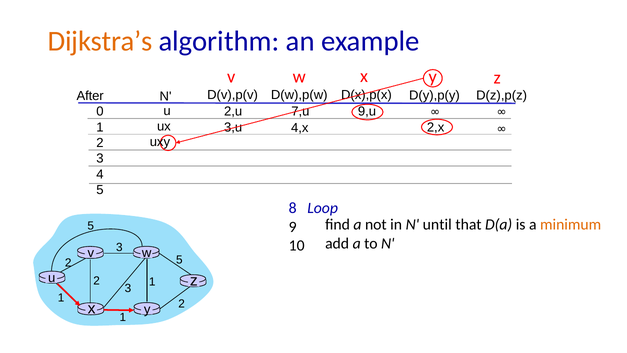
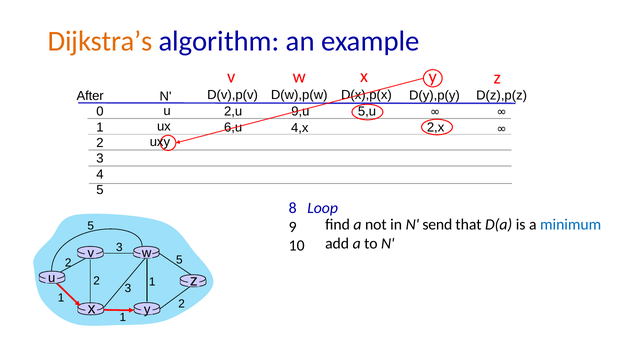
7,u: 7,u -> 9,u
9,u: 9,u -> 5,u
3,u: 3,u -> 6,u
until: until -> send
minimum colour: orange -> blue
